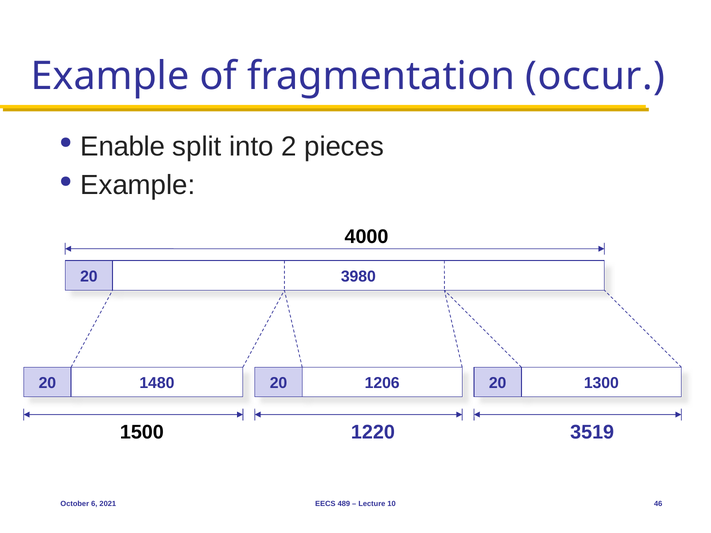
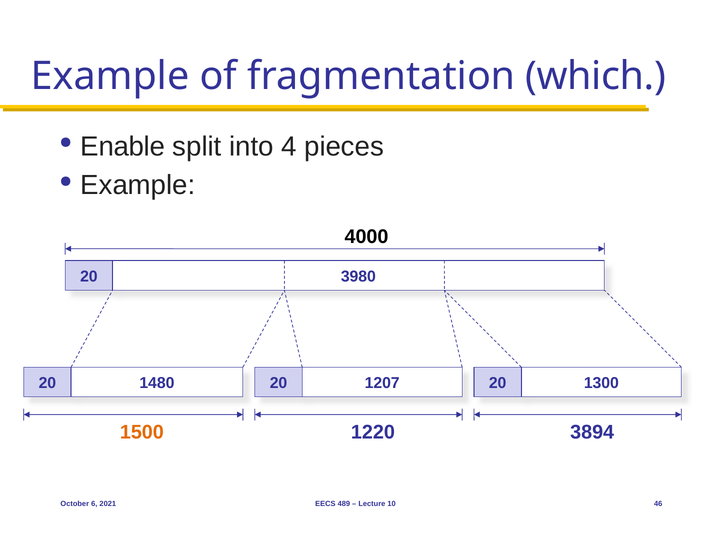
occur: occur -> which
2: 2 -> 4
1206: 1206 -> 1207
1500 colour: black -> orange
3519: 3519 -> 3894
